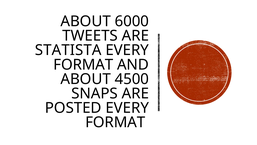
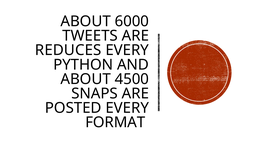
STATISTA: STATISTA -> REDUCES
FORMAT at (83, 64): FORMAT -> PYTHON
